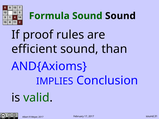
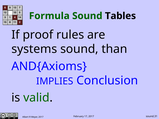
Sound Sound: Sound -> Tables
efficient: efficient -> systems
